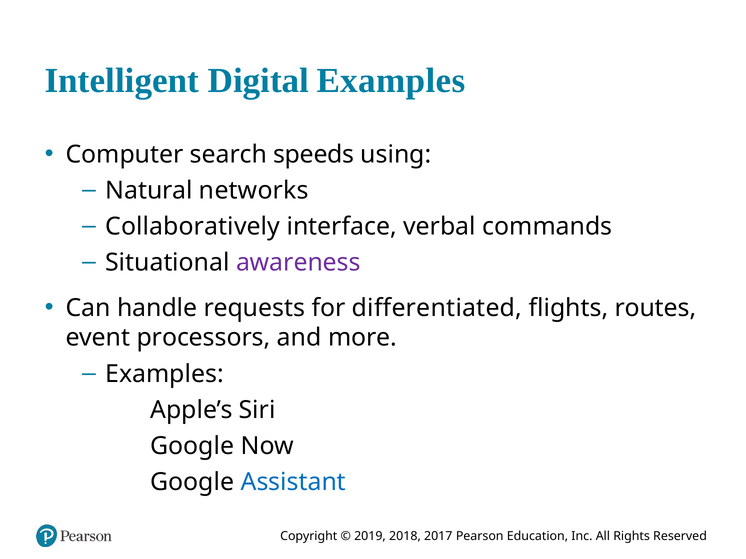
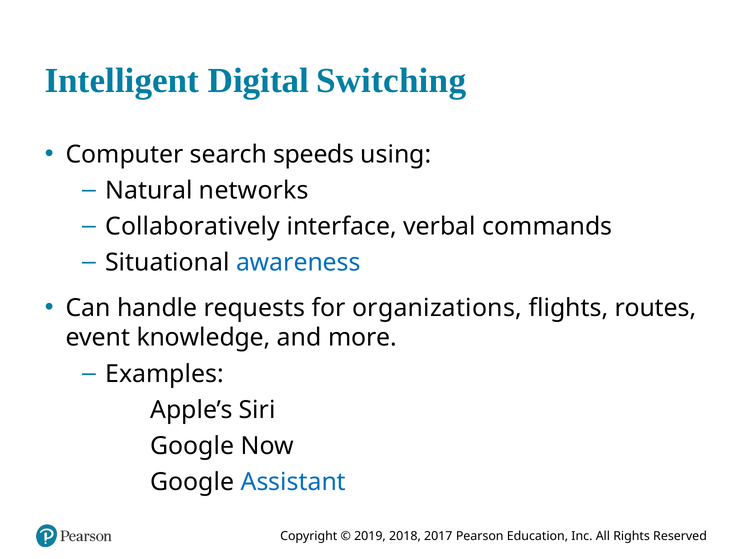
Digital Examples: Examples -> Switching
awareness colour: purple -> blue
differentiated: differentiated -> organizations
processors: processors -> knowledge
